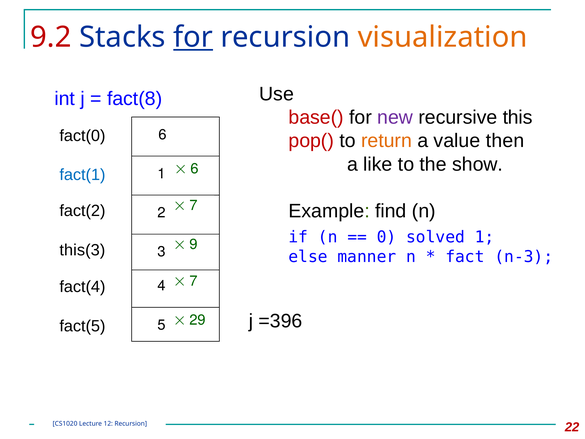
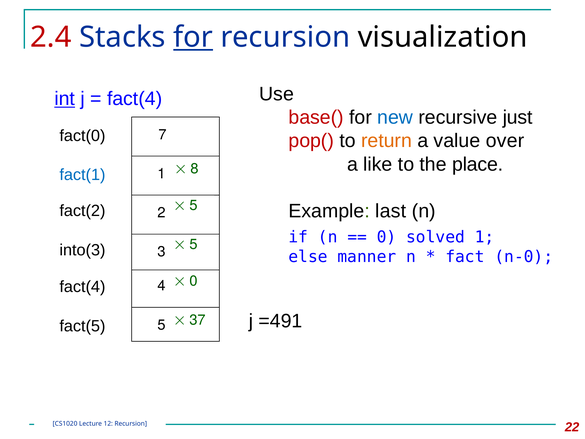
9.2: 9.2 -> 2.4
visualization colour: orange -> black
int underline: none -> present
fact(8 at (135, 99): fact(8 -> fact(4
new colour: purple -> blue
this: this -> just
fact(0 6: 6 -> 7
then: then -> over
show: show -> place
6 at (195, 169): 6 -> 8
7 at (194, 205): 7 -> 5
find: find -> last
9 at (194, 244): 9 -> 5
this(3: this(3 -> into(3
n-3: n-3 -> n-0
7 at (194, 281): 7 -> 0
29: 29 -> 37
=396: =396 -> =491
